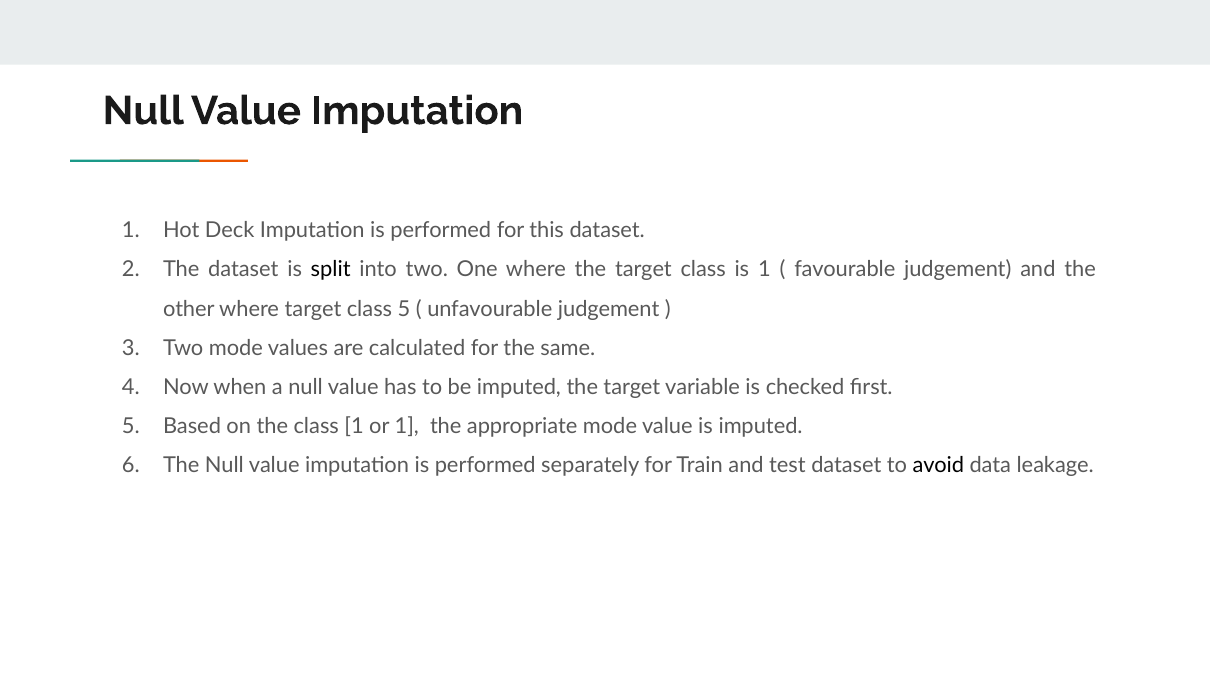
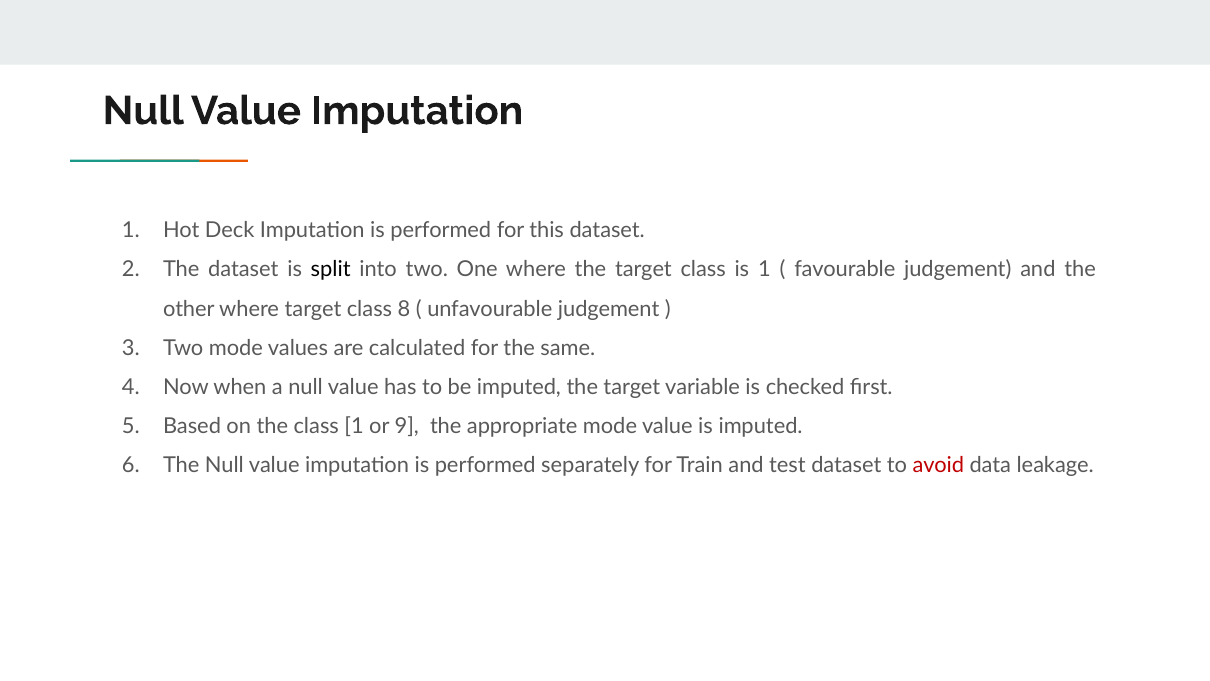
class 5: 5 -> 8
or 1: 1 -> 9
avoid colour: black -> red
